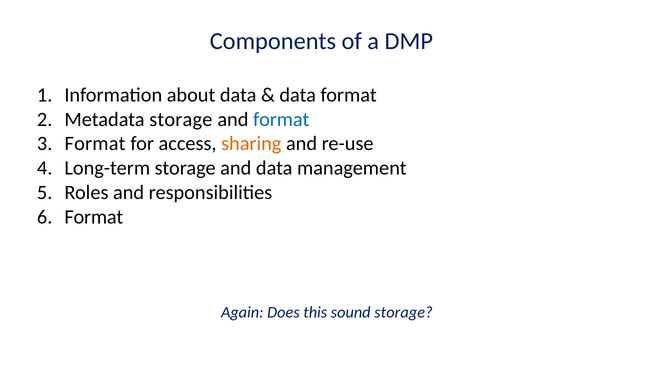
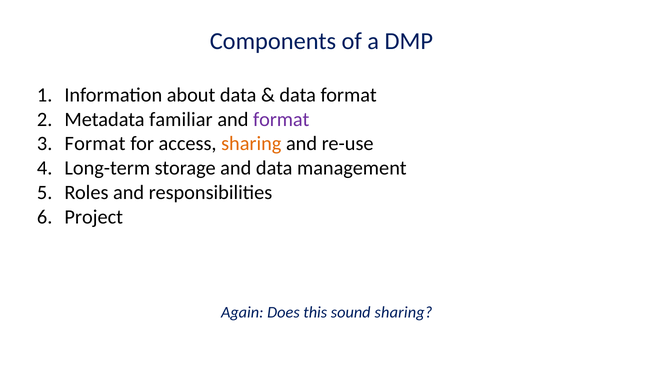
Metadata storage: storage -> familiar
format at (281, 119) colour: blue -> purple
Format at (94, 217): Format -> Project
sound storage: storage -> sharing
